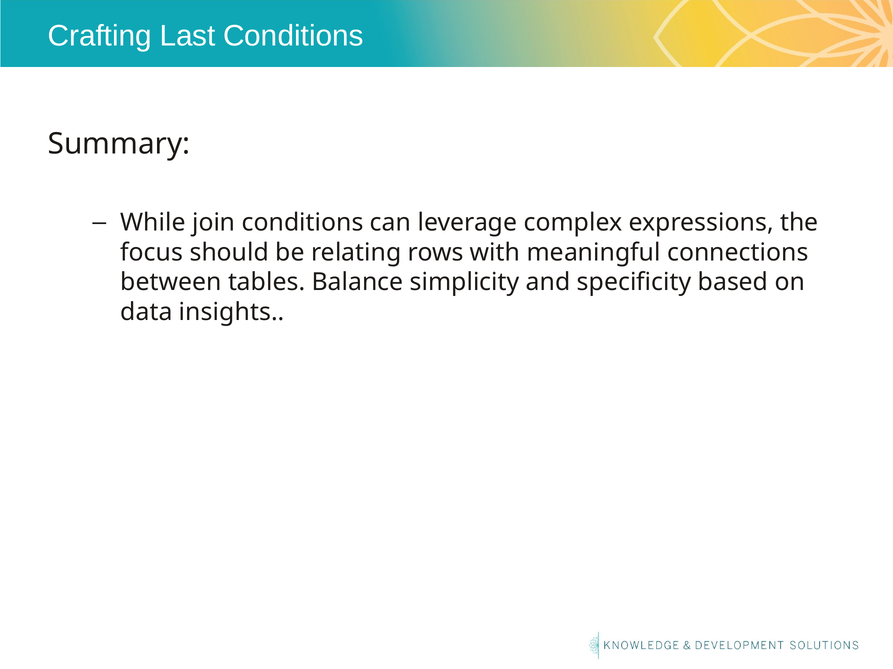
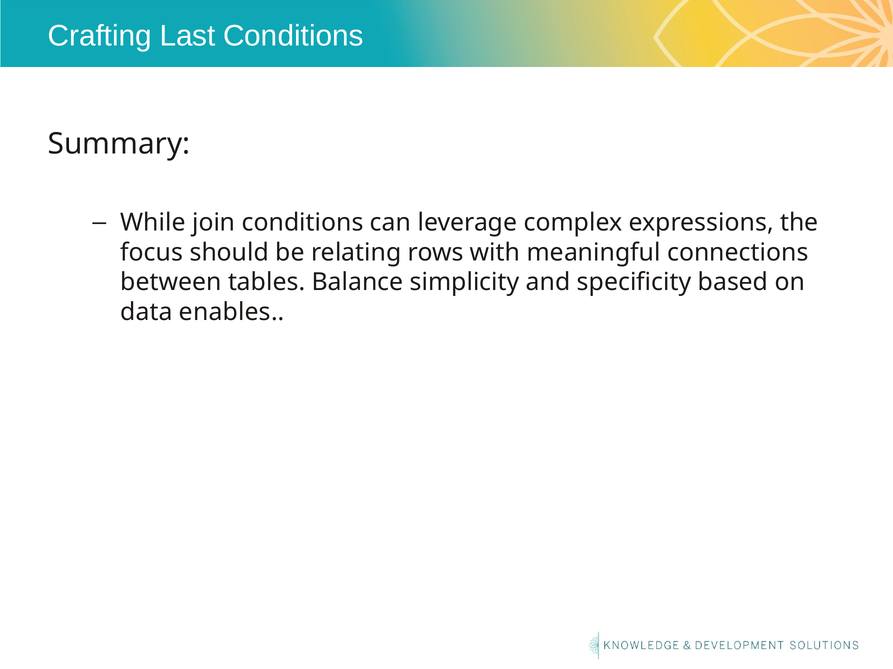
insights: insights -> enables
